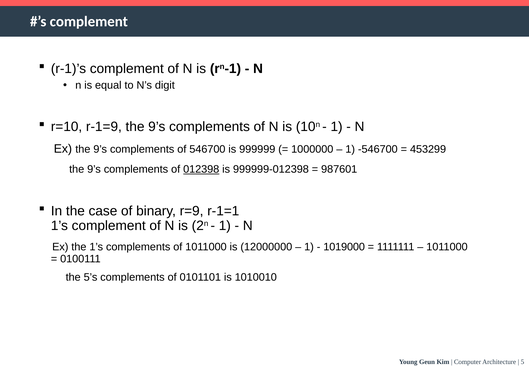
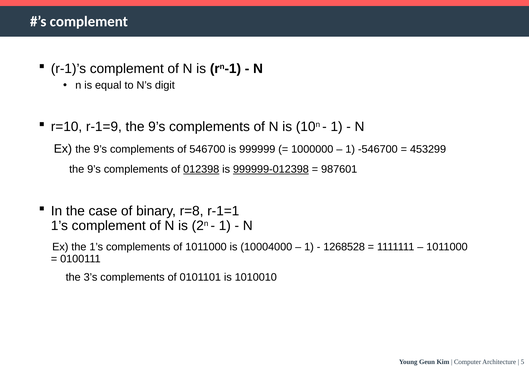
999999-012398 underline: none -> present
r=9: r=9 -> r=8
12000000: 12000000 -> 10004000
1019000: 1019000 -> 1268528
5’s: 5’s -> 3’s
